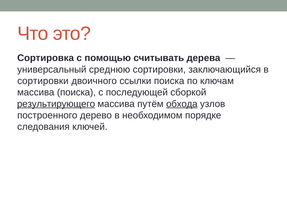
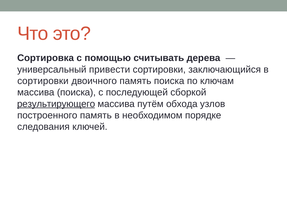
среднюю: среднюю -> привести
двоичного ссылки: ссылки -> память
обхода underline: present -> none
построенного дерево: дерево -> память
